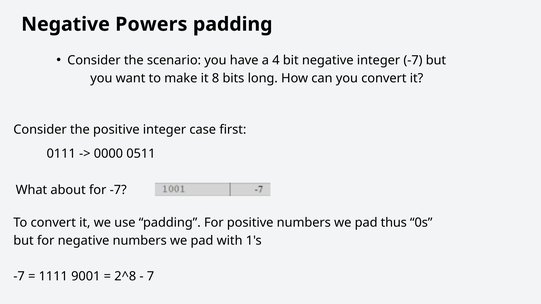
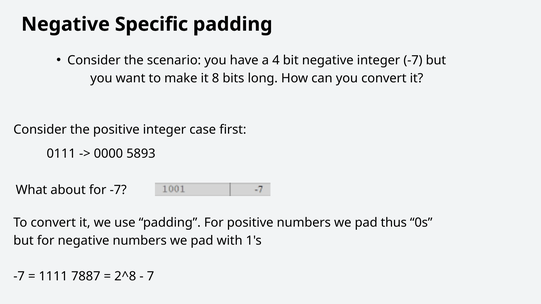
Powers: Powers -> Specific
0511: 0511 -> 5893
9001: 9001 -> 7887
